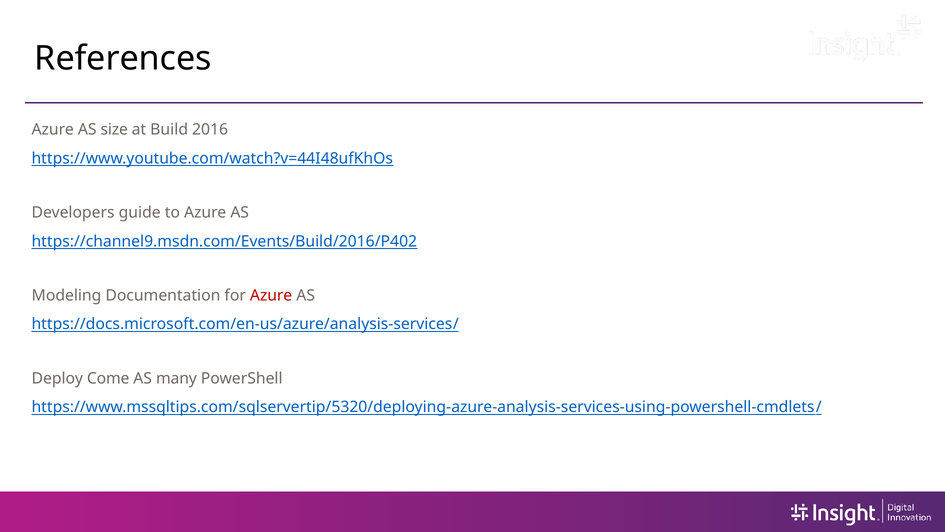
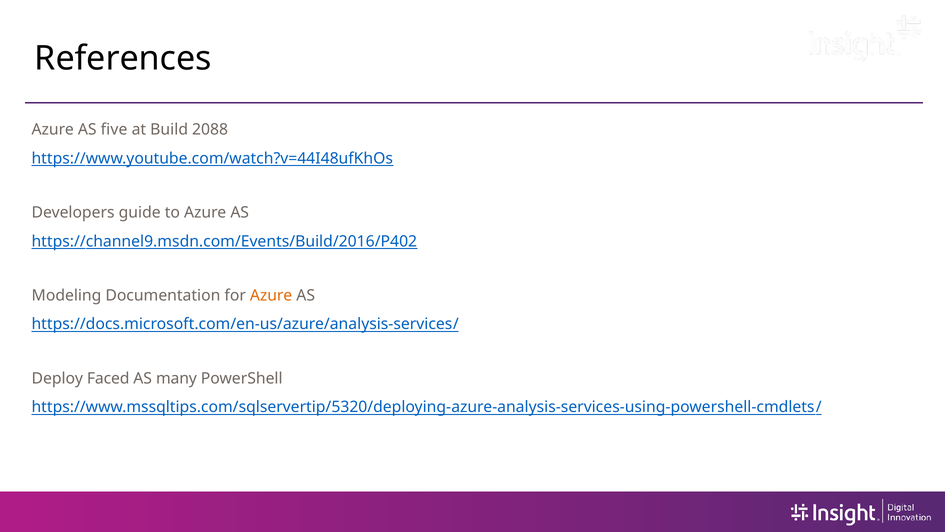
size: size -> five
2016: 2016 -> 2088
Azure at (271, 295) colour: red -> orange
Come: Come -> Faced
